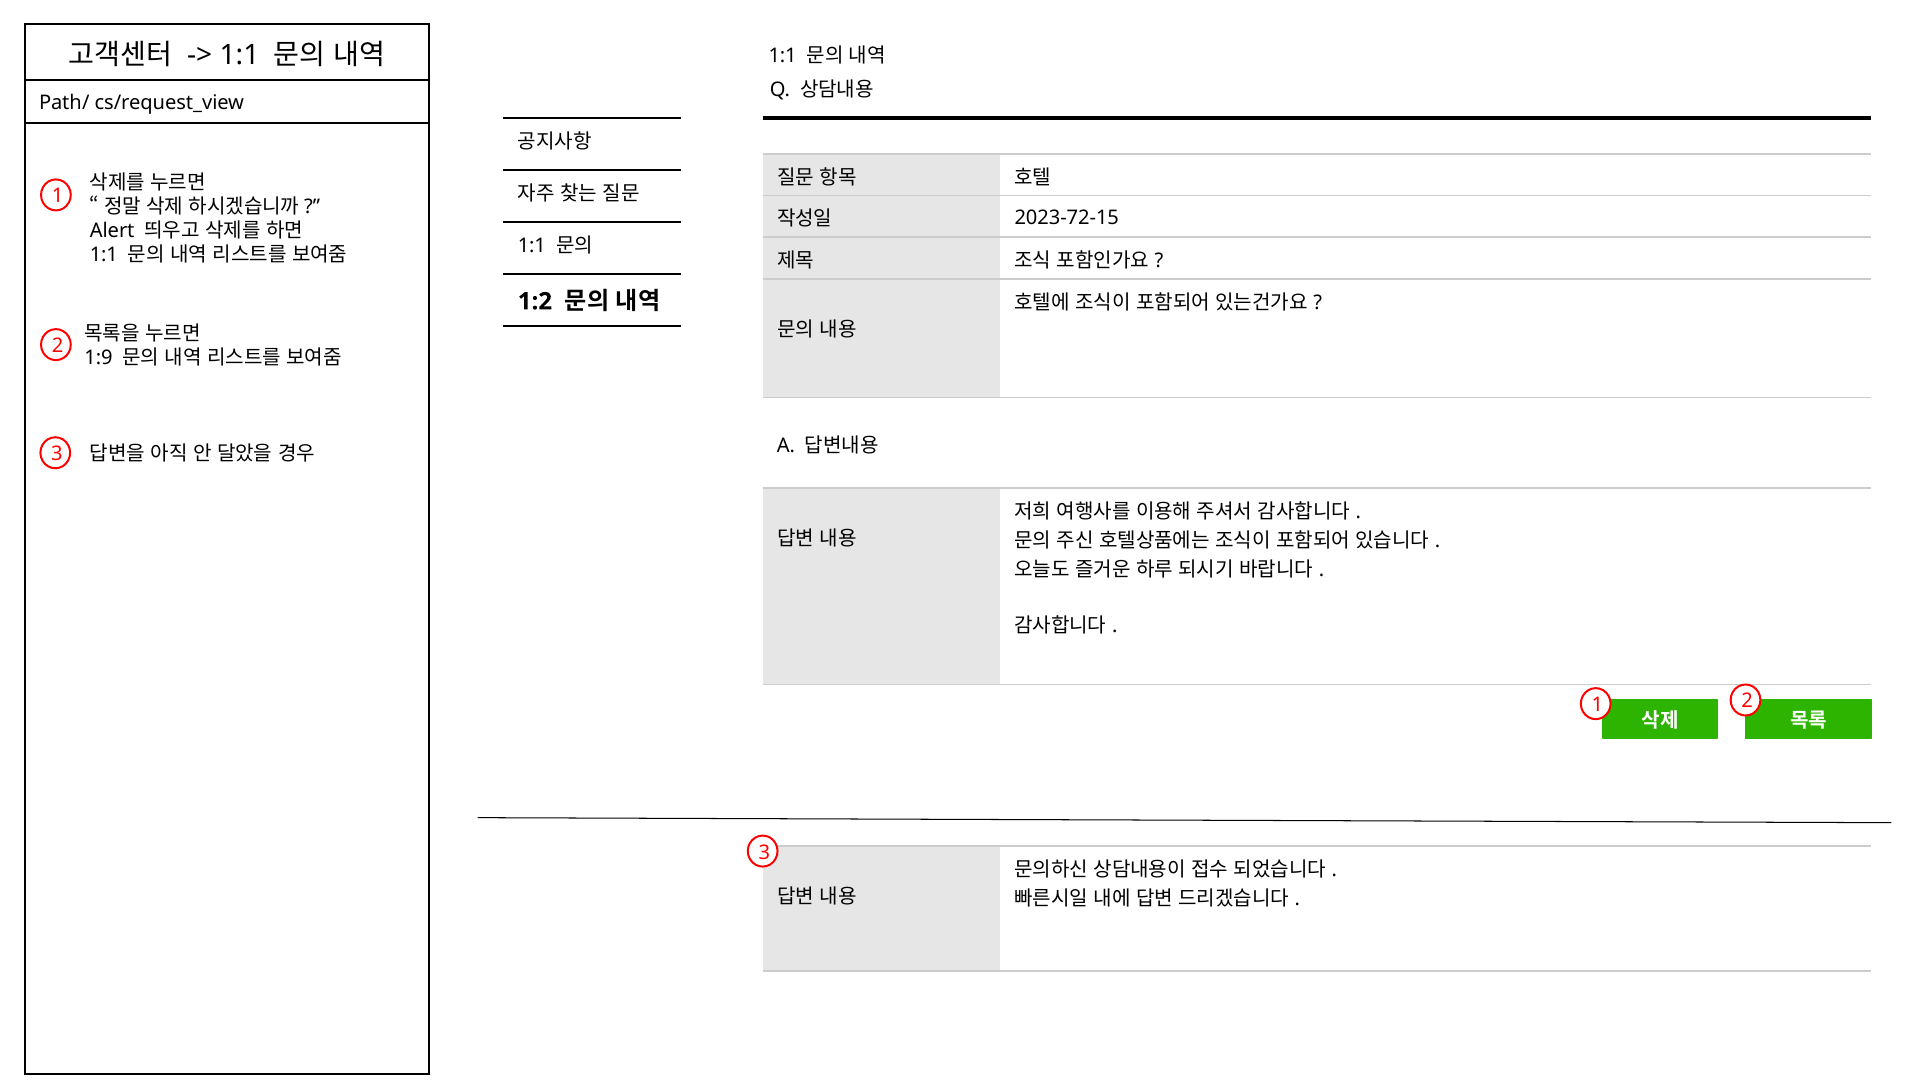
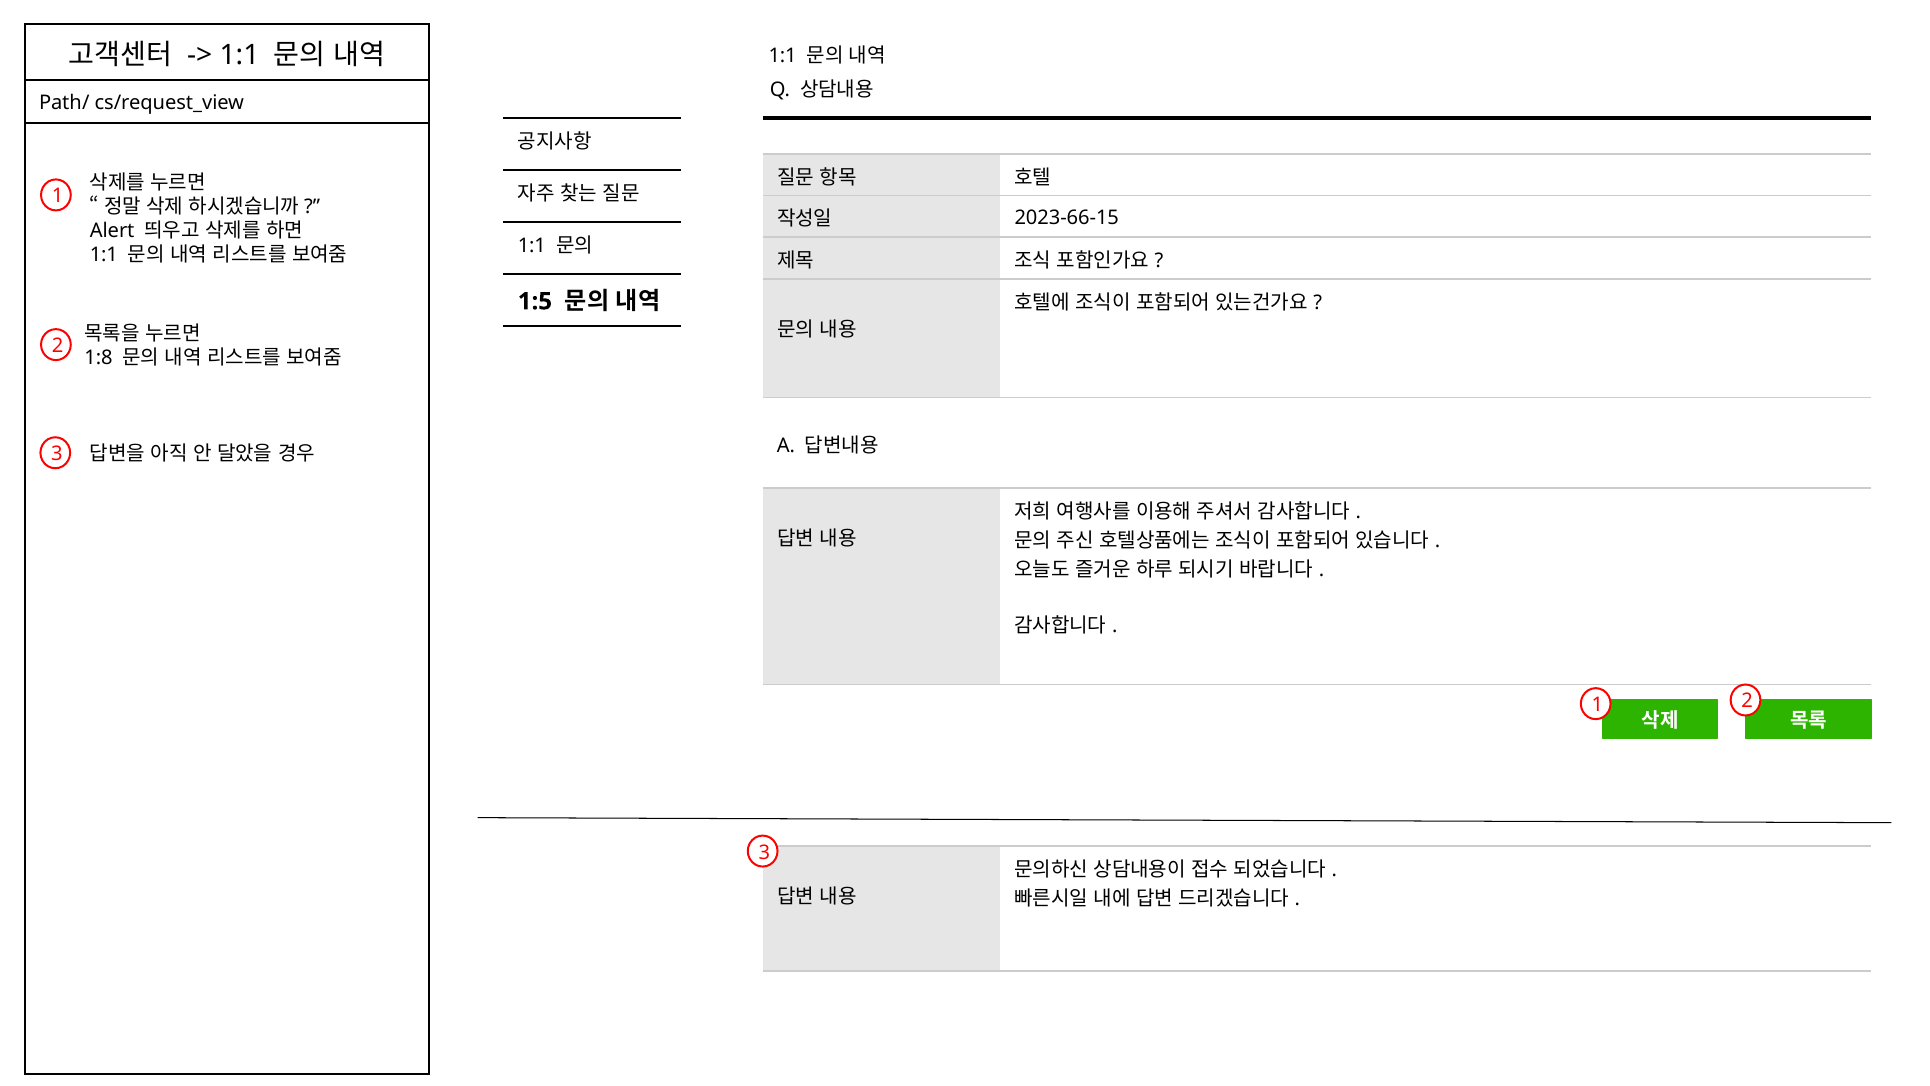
2023-72-15: 2023-72-15 -> 2023-66-15
1:2: 1:2 -> 1:5
1:9: 1:9 -> 1:8
